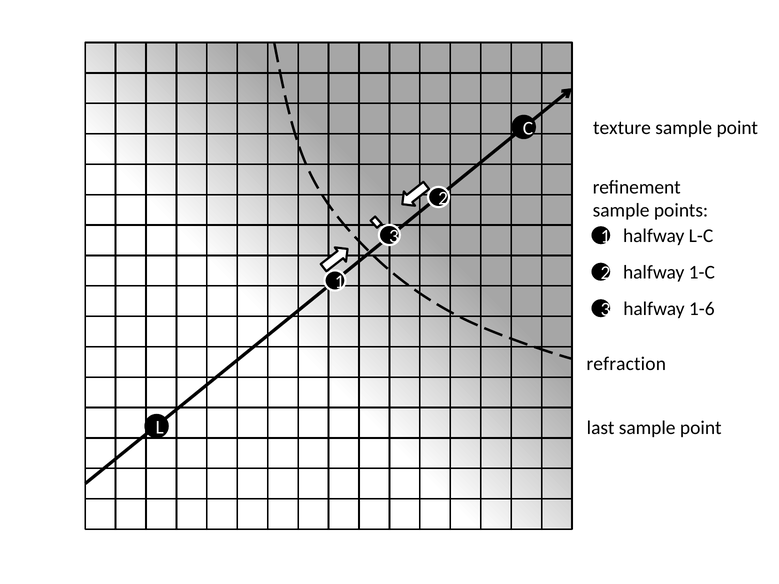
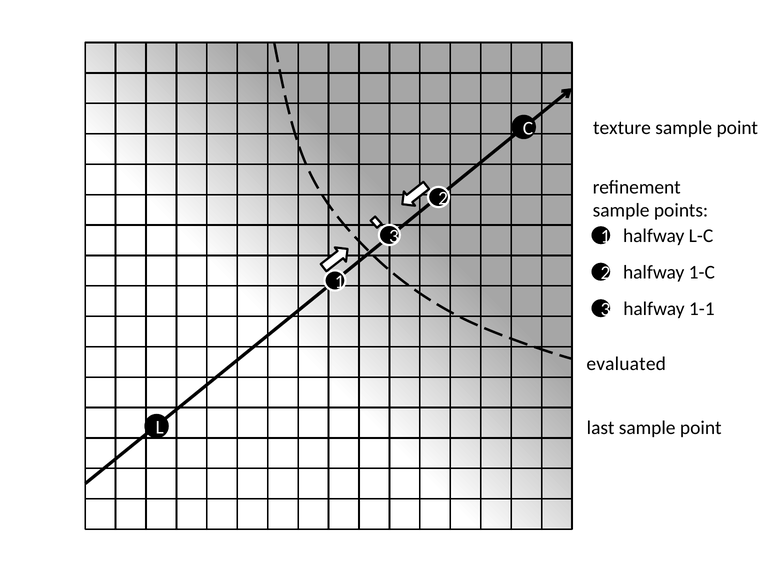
1-6: 1-6 -> 1-1
refraction: refraction -> evaluated
